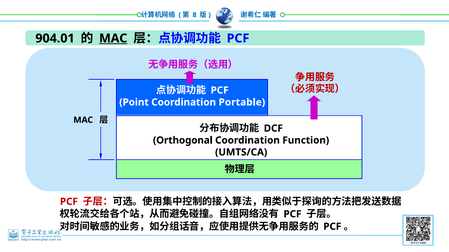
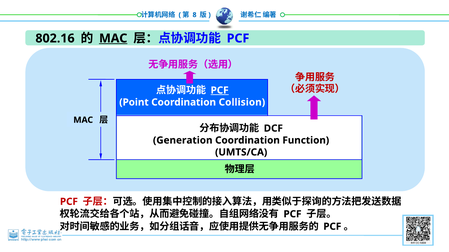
904.01: 904.01 -> 802.16
PCF at (220, 90) underline: none -> present
Portable: Portable -> Collision
Orthogonal: Orthogonal -> Generation
